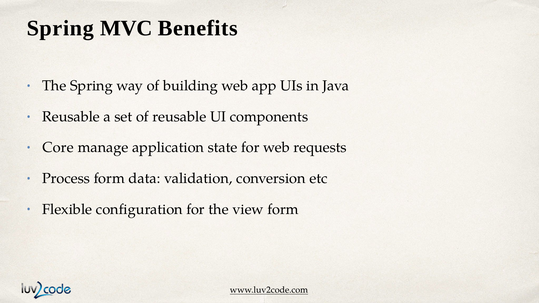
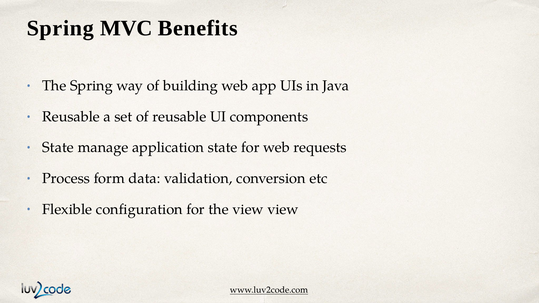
Core at (58, 148): Core -> State
view form: form -> view
